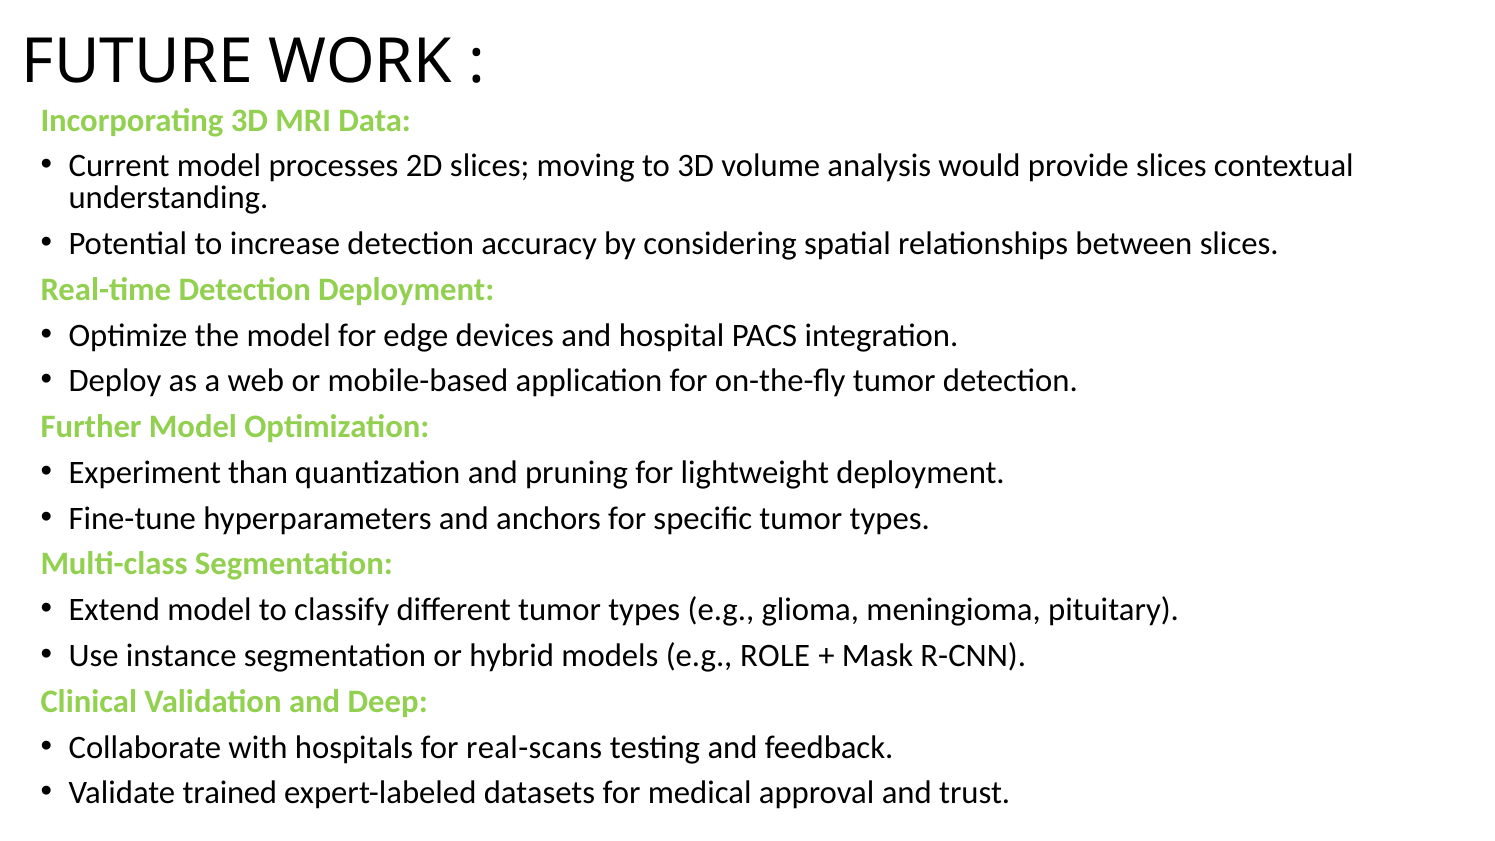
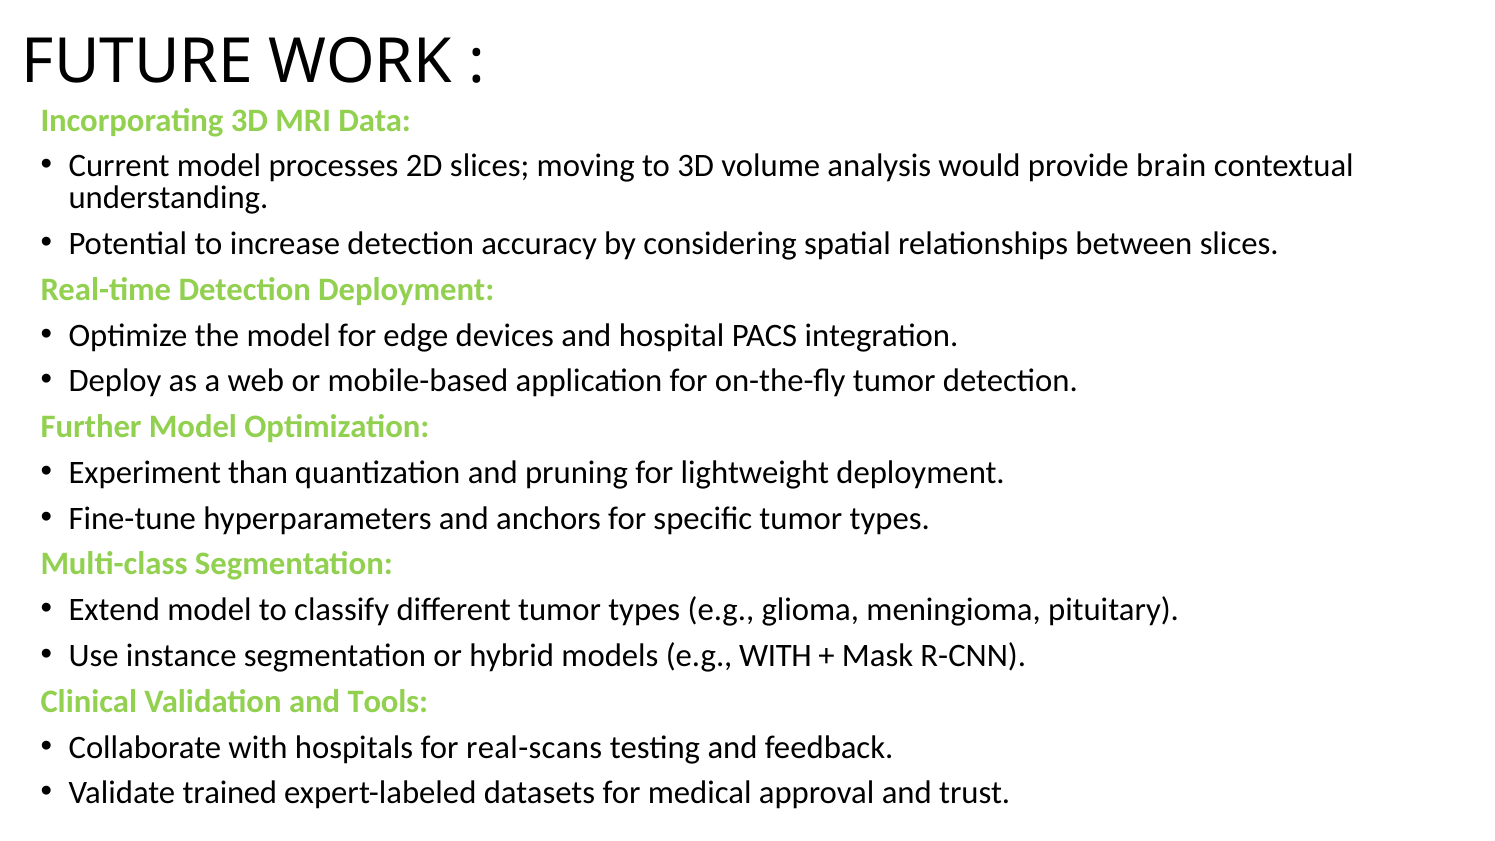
provide slices: slices -> brain
e.g ROLE: ROLE -> WITH
Deep: Deep -> Tools
